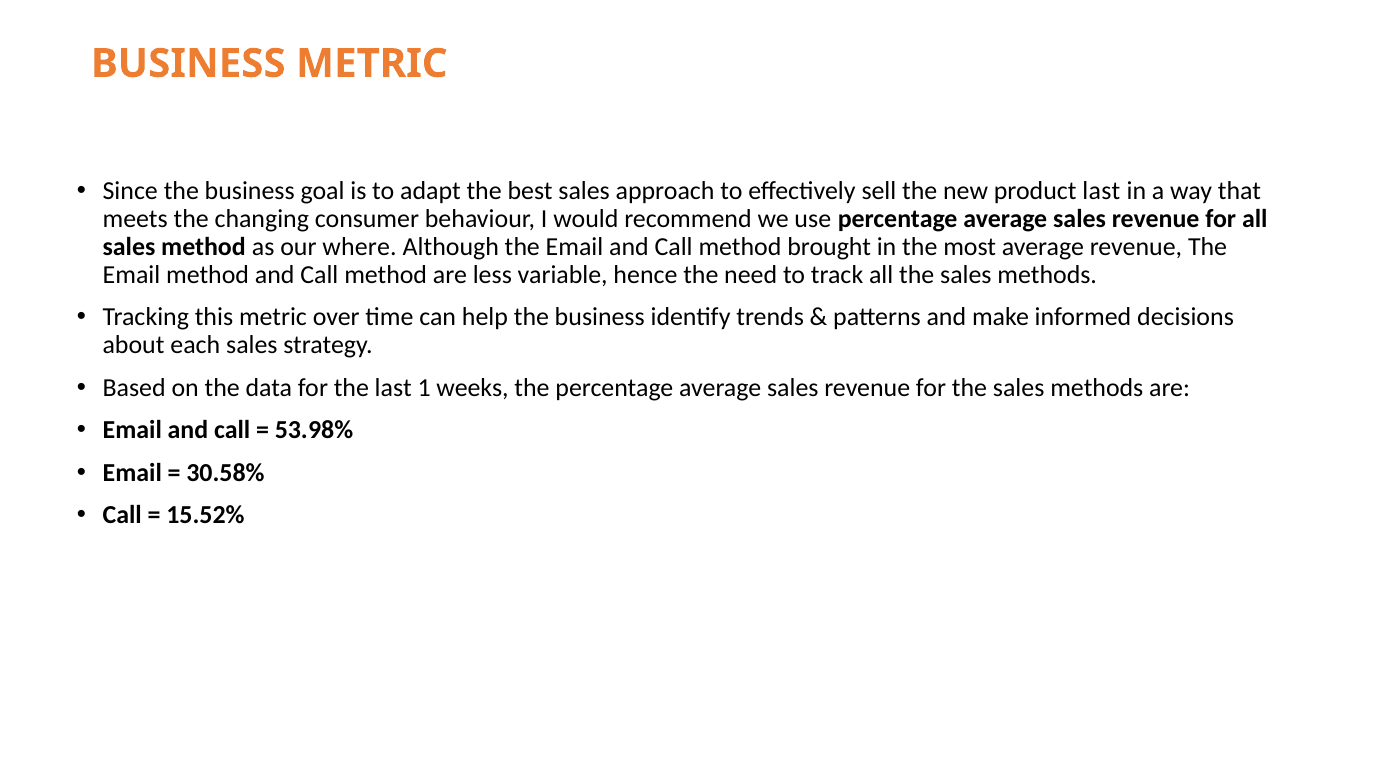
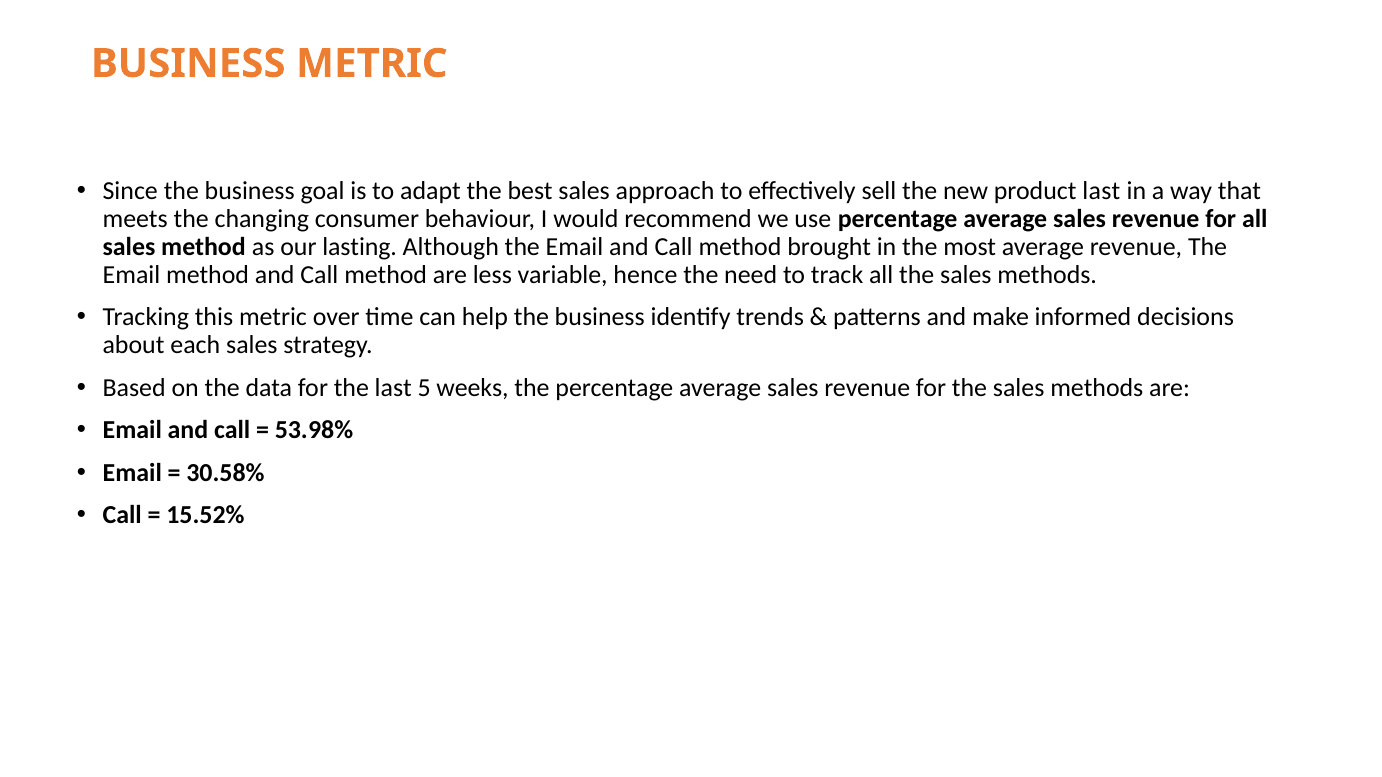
where: where -> lasting
1: 1 -> 5
